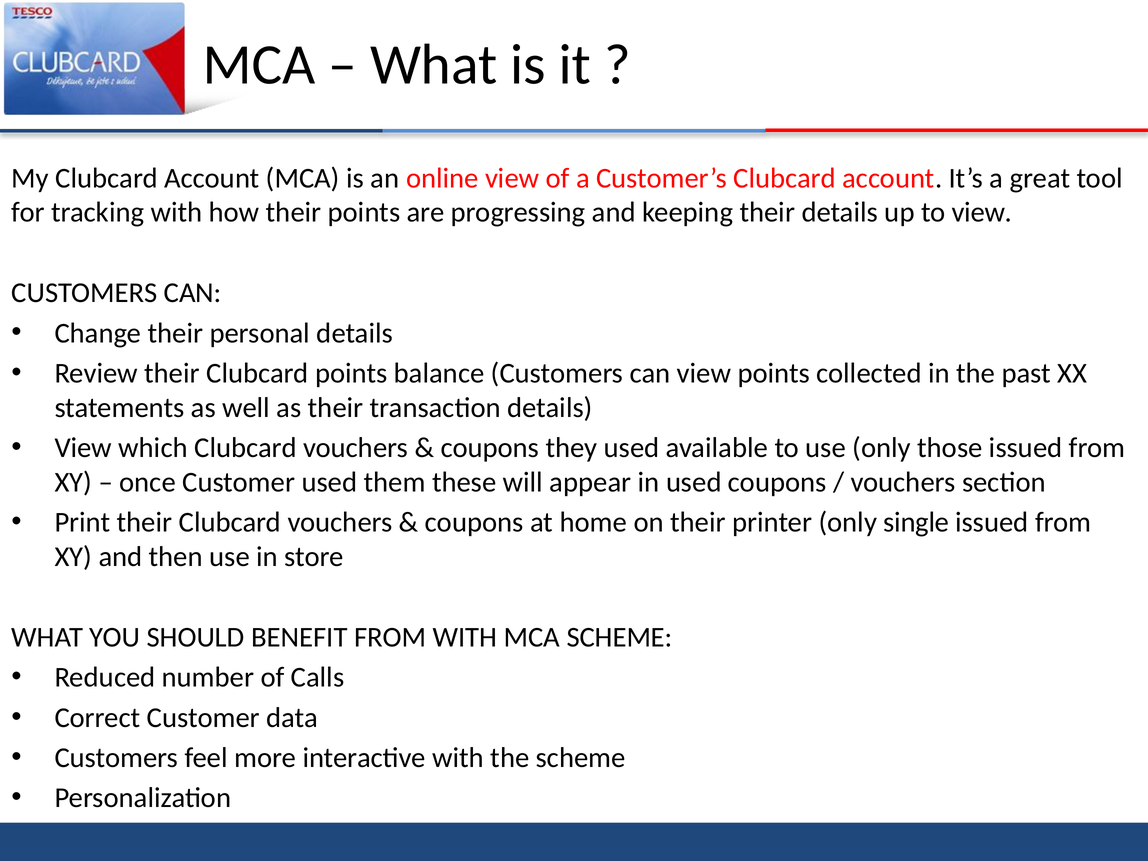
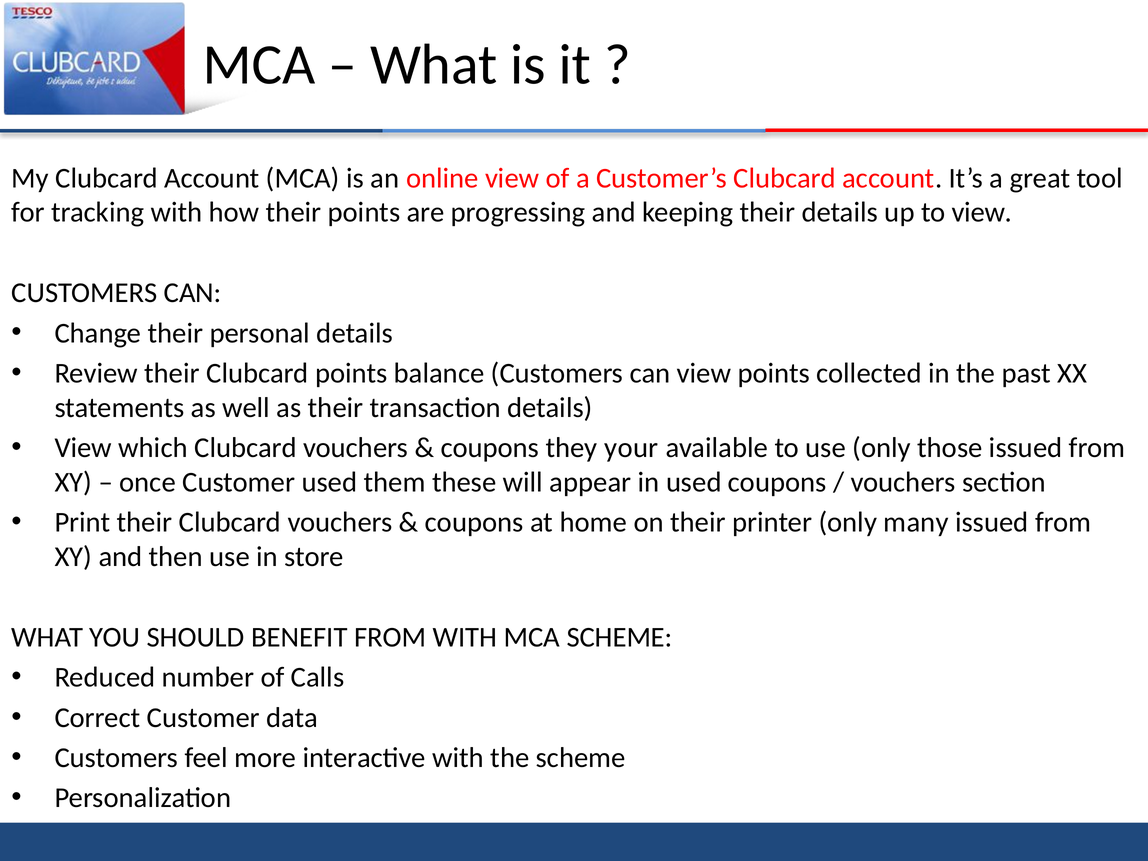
they used: used -> your
single: single -> many
